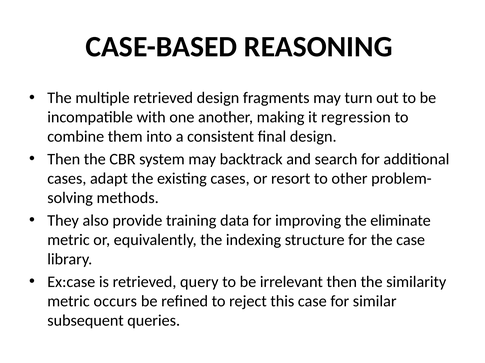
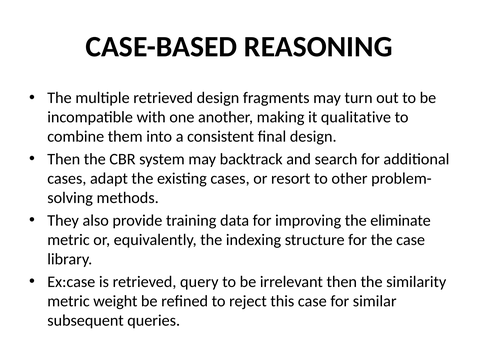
regression: regression -> qualitative
occurs: occurs -> weight
